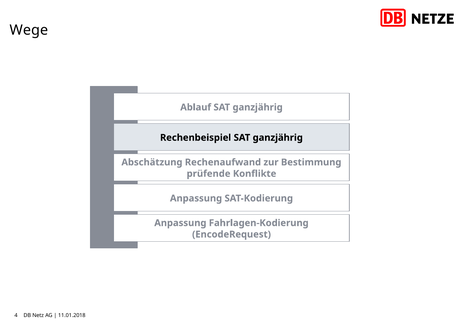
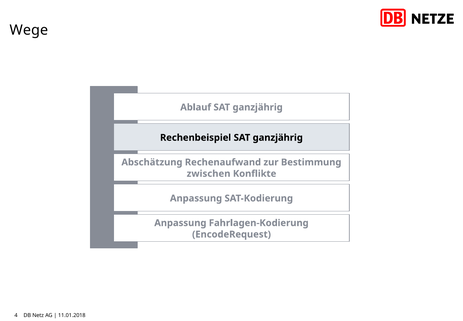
prüfende: prüfende -> zwischen
